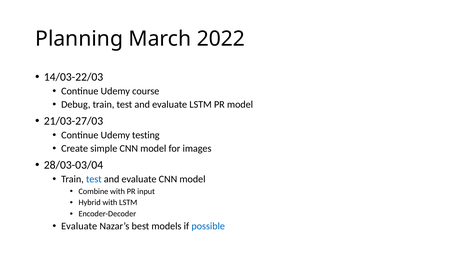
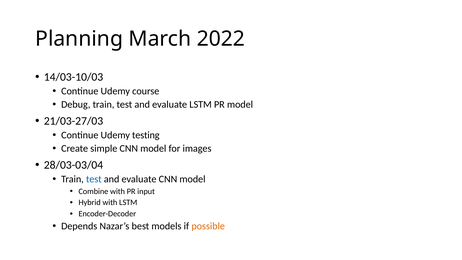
14/03-22/03: 14/03-22/03 -> 14/03-10/03
Evaluate at (79, 226): Evaluate -> Depends
possible colour: blue -> orange
